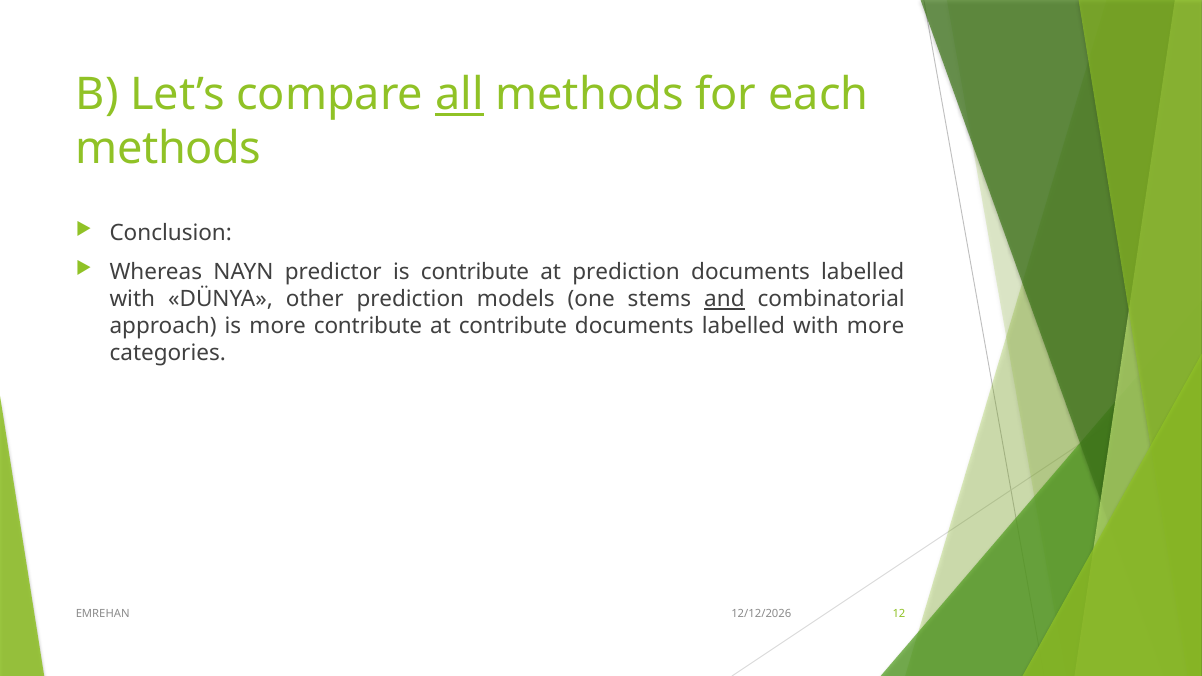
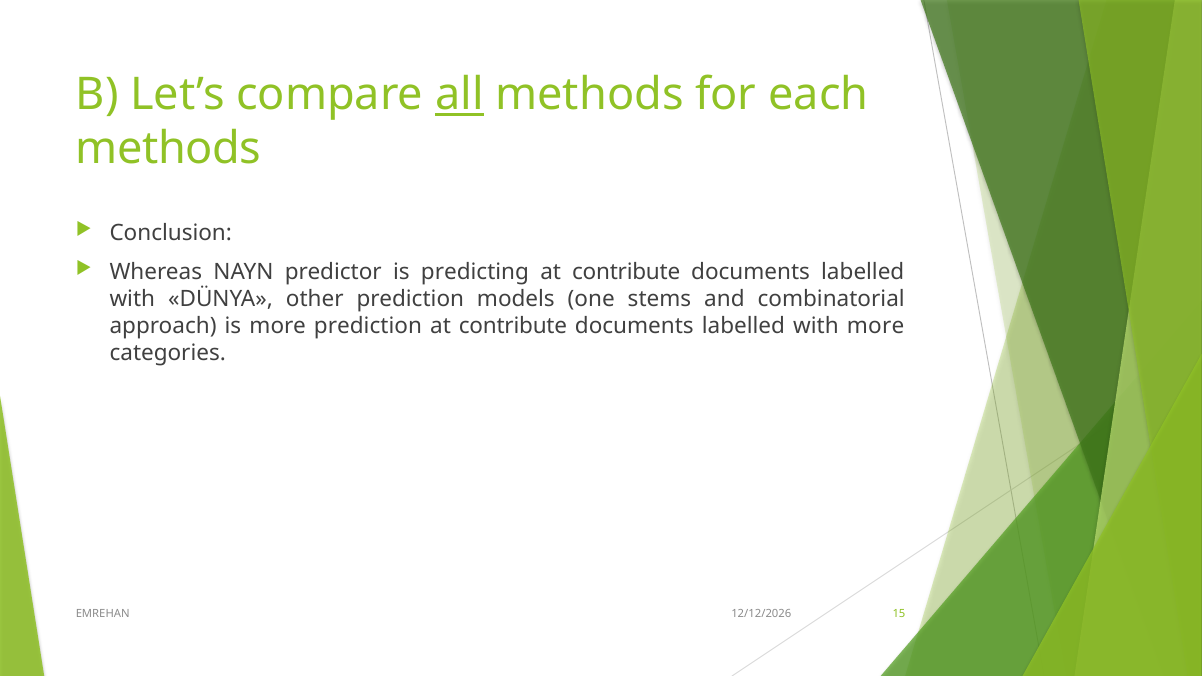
is contribute: contribute -> predicting
prediction at (626, 272): prediction -> contribute
and underline: present -> none
more contribute: contribute -> prediction
12: 12 -> 15
